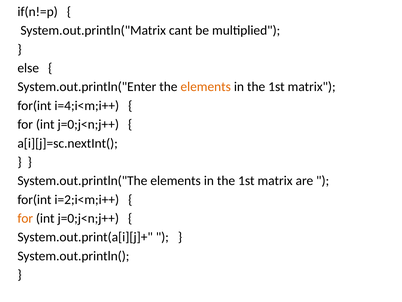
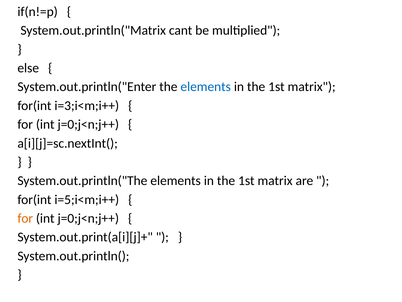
elements at (206, 87) colour: orange -> blue
i=4;i<m;i++: i=4;i<m;i++ -> i=3;i<m;i++
i=2;i<m;i++: i=2;i<m;i++ -> i=5;i<m;i++
